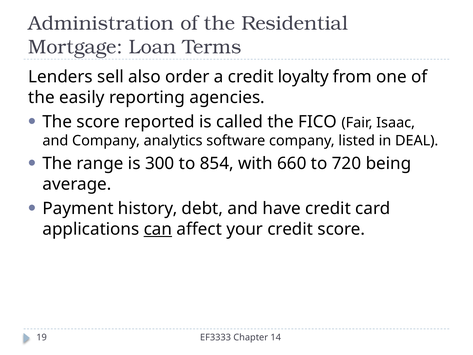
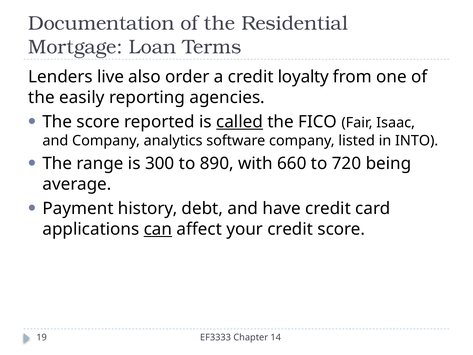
Administration: Administration -> Documentation
sell: sell -> live
called underline: none -> present
DEAL: DEAL -> INTO
854: 854 -> 890
